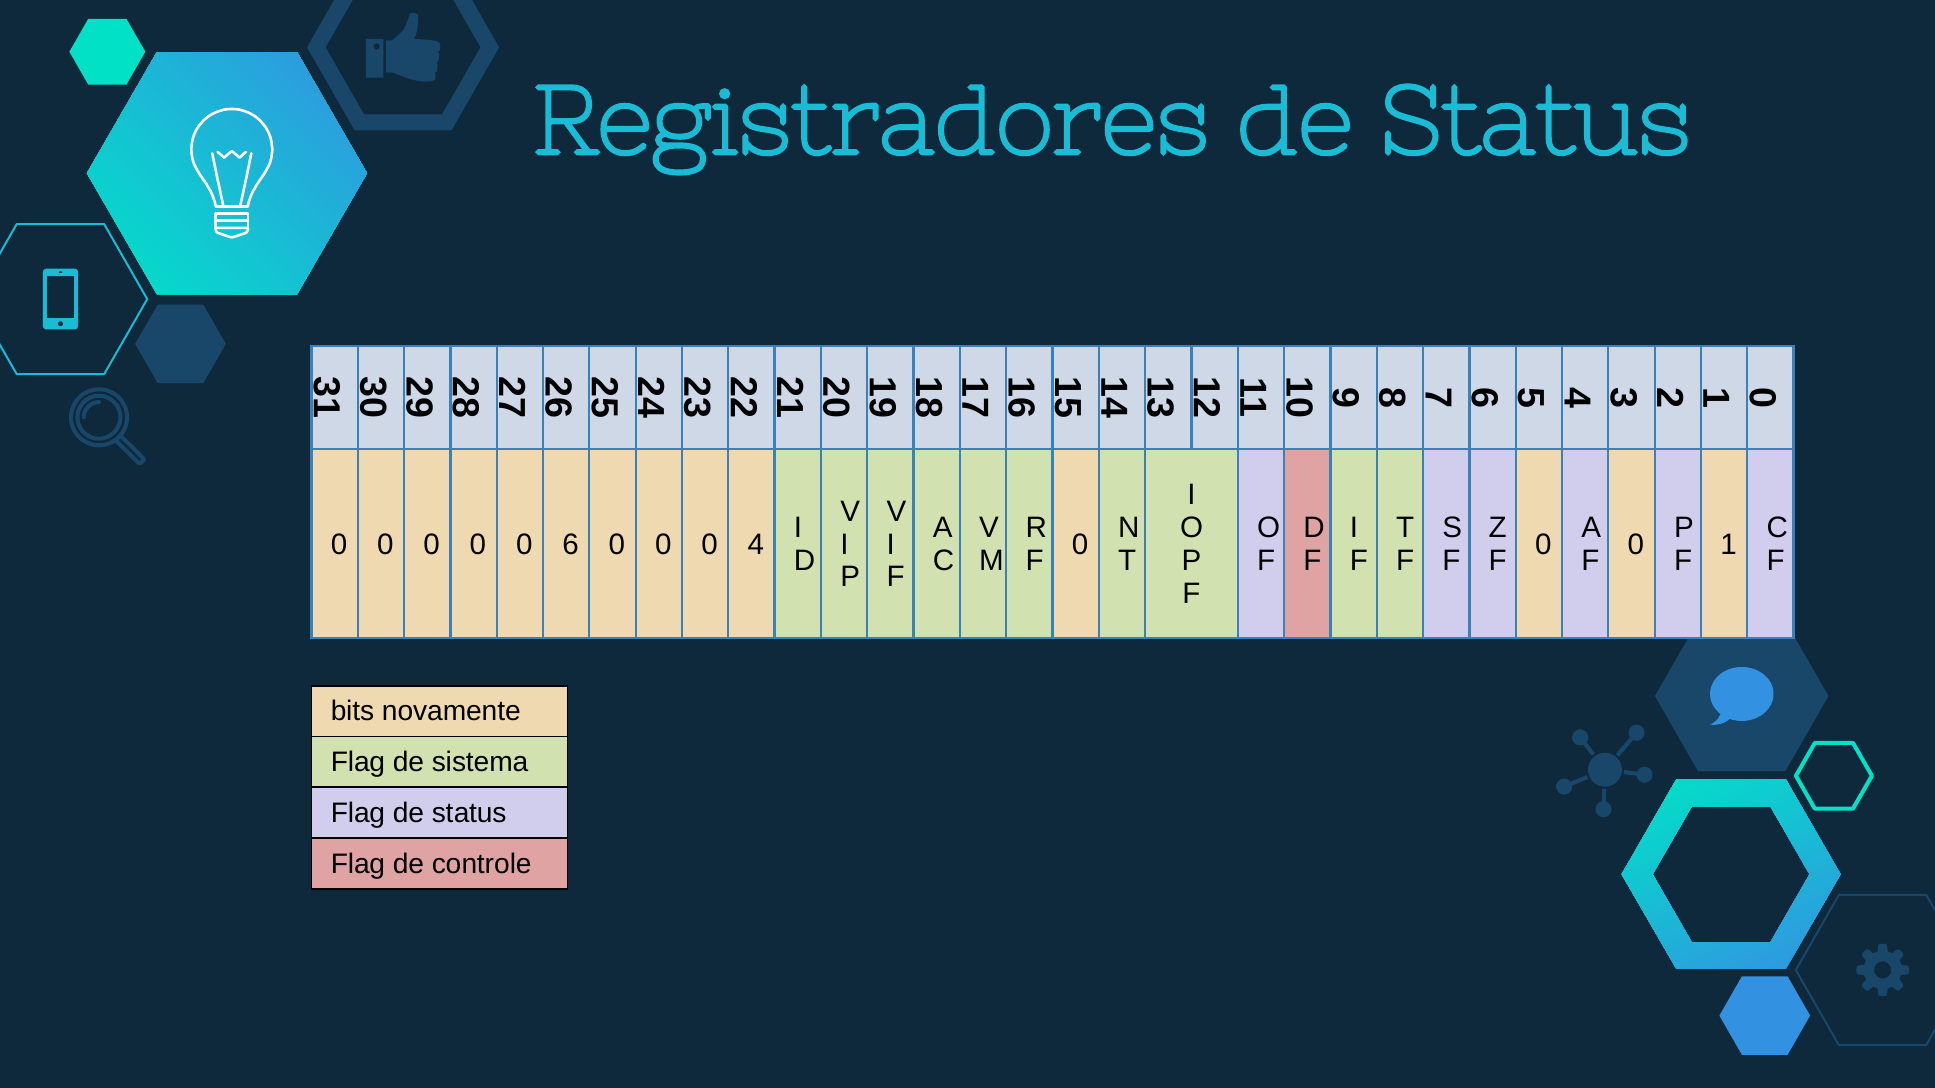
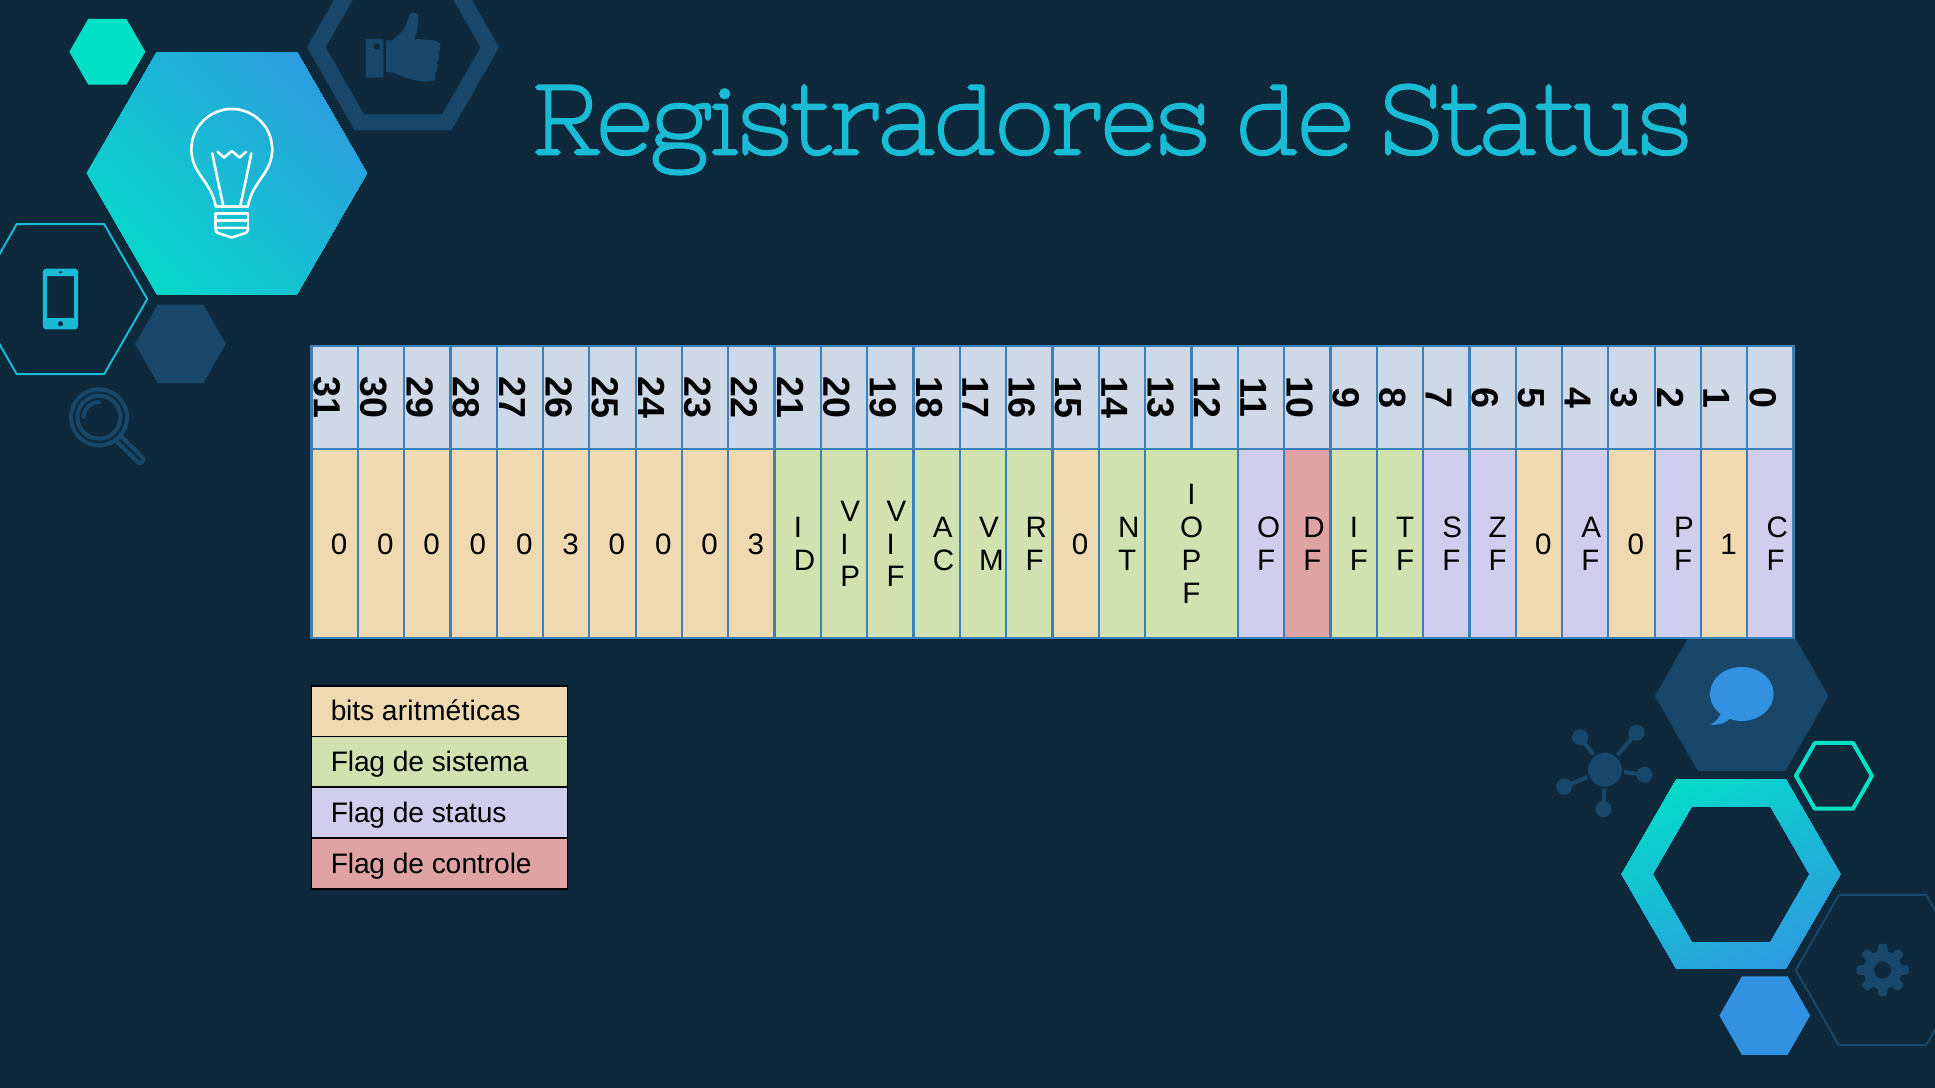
6 at (571, 545): 6 -> 3
4 at (756, 545): 4 -> 3
novamente: novamente -> aritméticas
